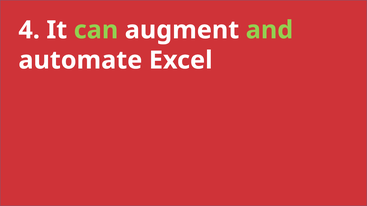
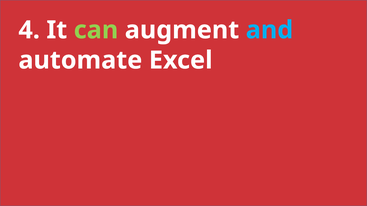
and colour: light green -> light blue
